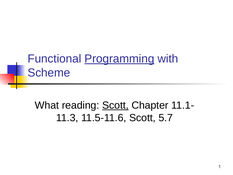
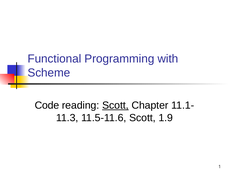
Programming underline: present -> none
What: What -> Code
5.7: 5.7 -> 1.9
